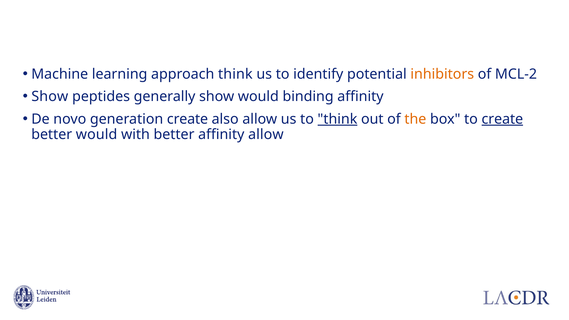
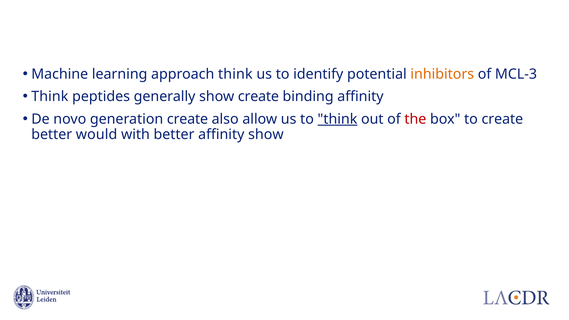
MCL-2: MCL-2 -> MCL-3
Show at (50, 96): Show -> Think
show would: would -> create
the colour: orange -> red
create at (502, 119) underline: present -> none
affinity allow: allow -> show
